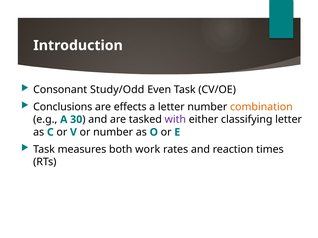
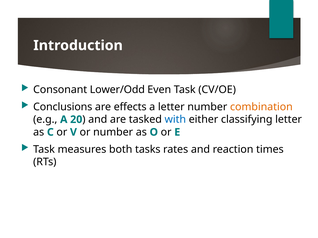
Study/Odd: Study/Odd -> Lower/Odd
30: 30 -> 20
with colour: purple -> blue
work: work -> tasks
